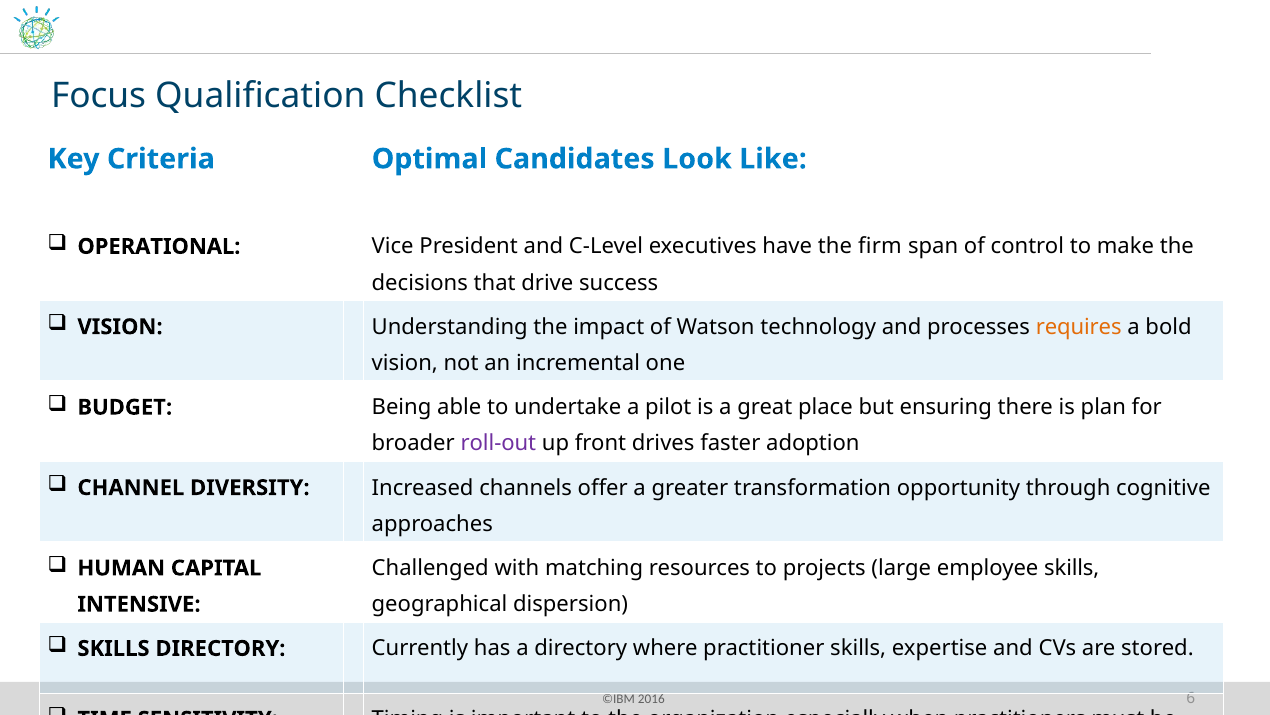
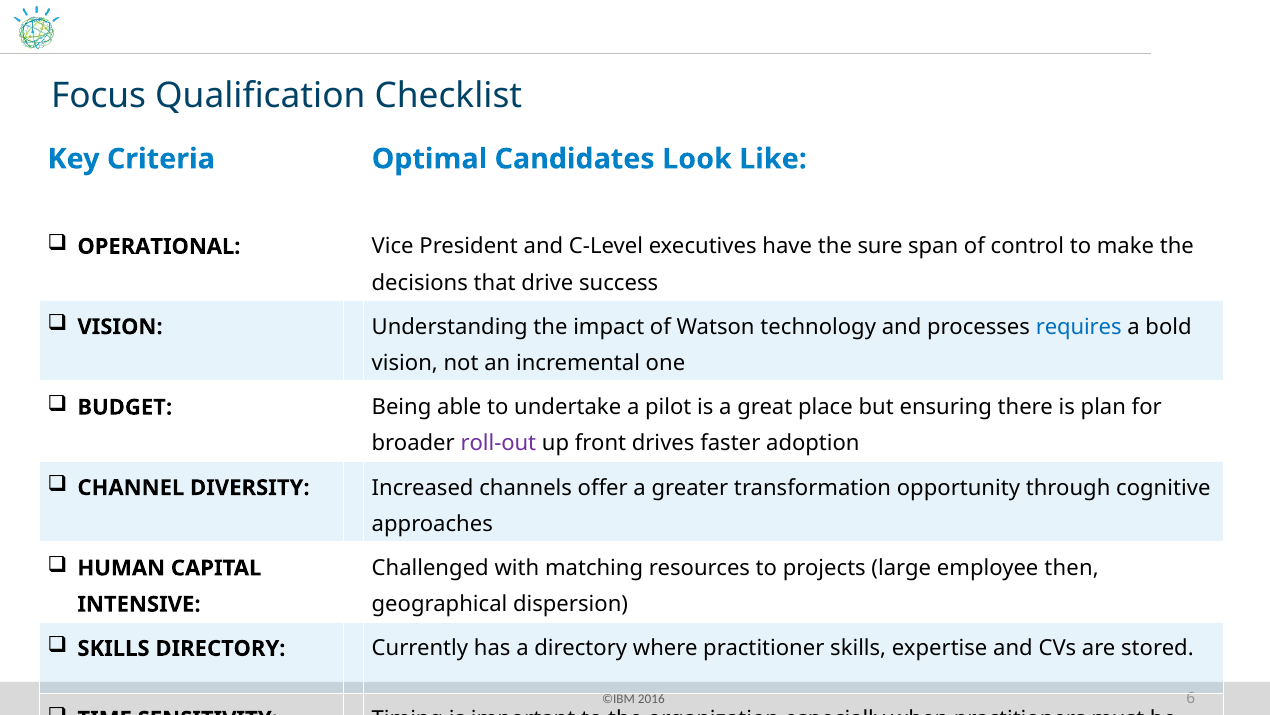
firm: firm -> sure
requires colour: orange -> blue
employee skills: skills -> then
